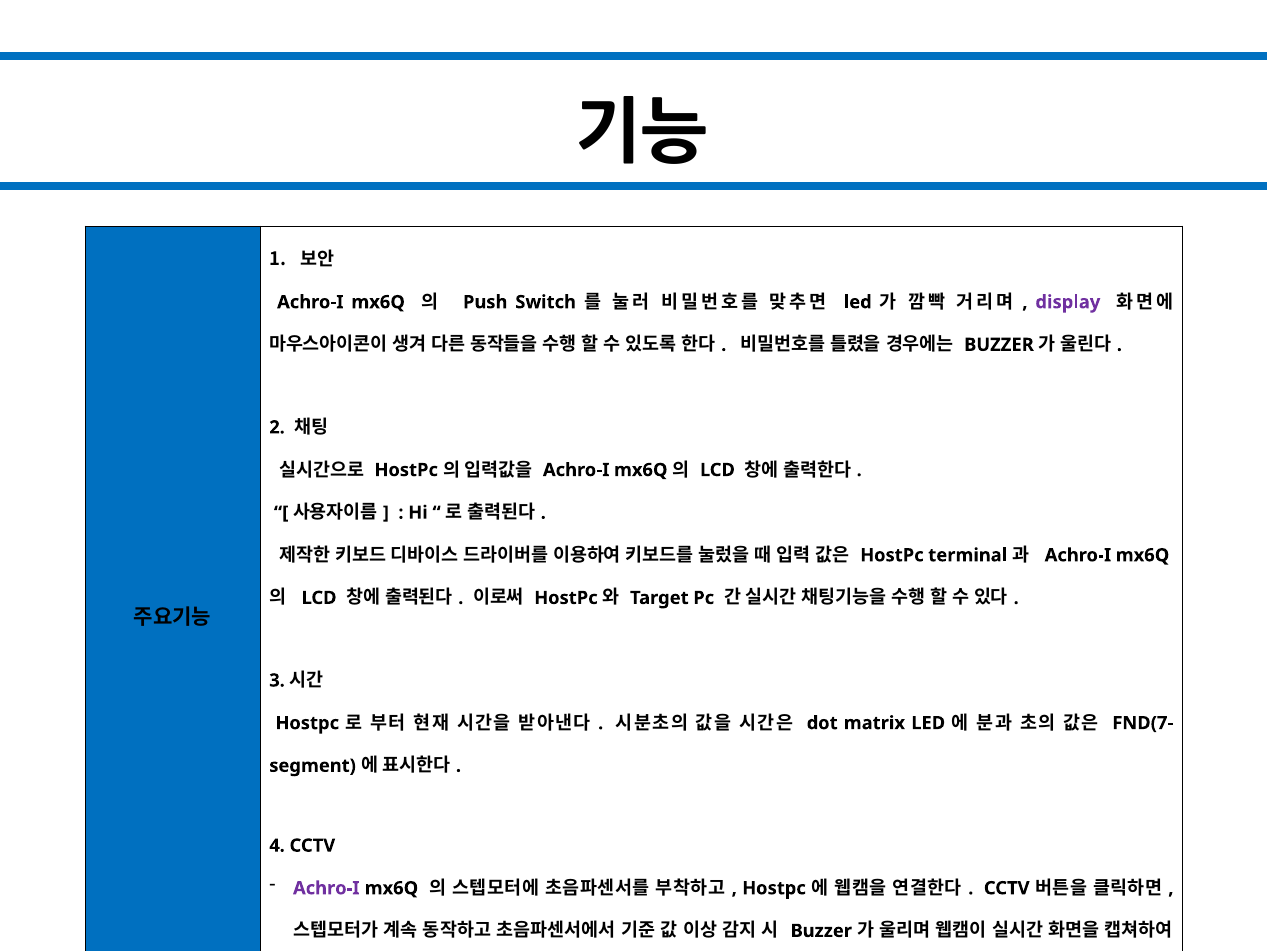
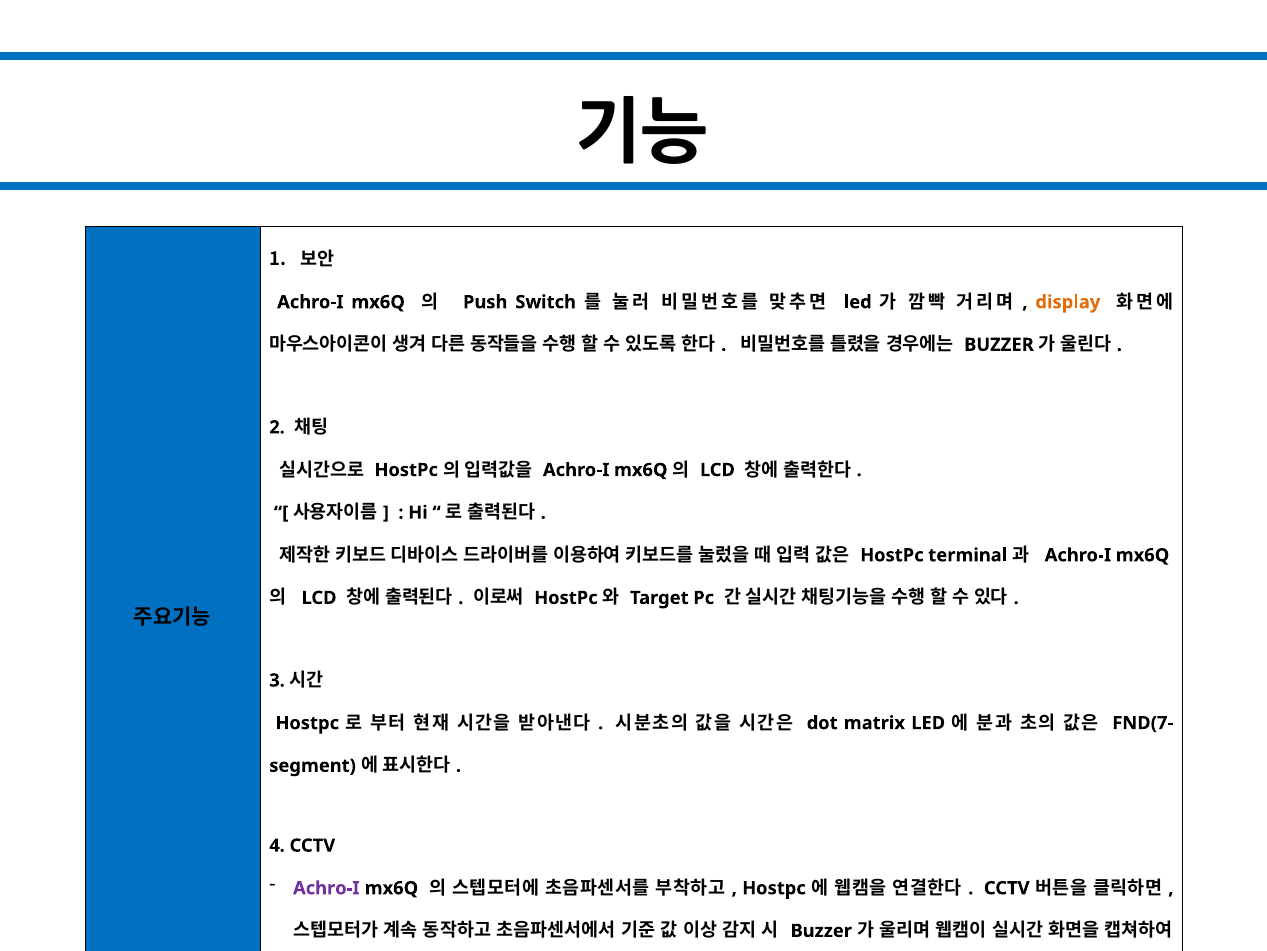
display at (1068, 302) colour: purple -> orange
